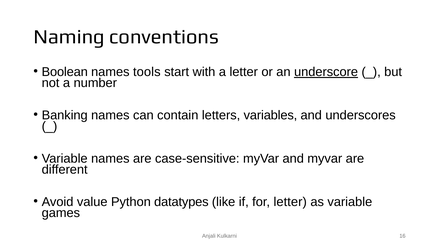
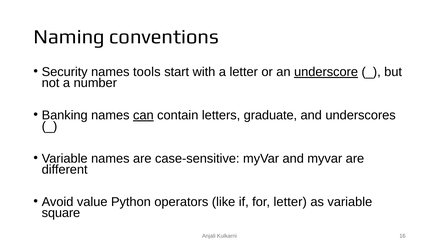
Boolean: Boolean -> Security
can underline: none -> present
variables: variables -> graduate
datatypes: datatypes -> operators
games: games -> square
